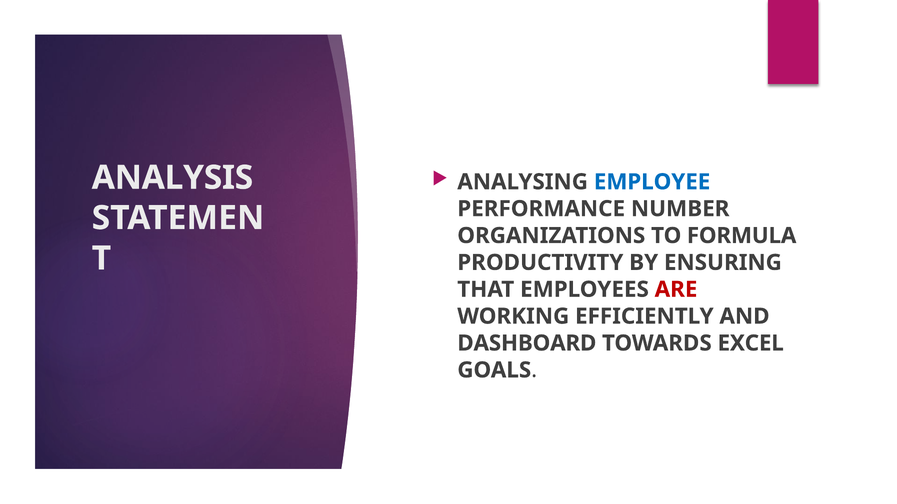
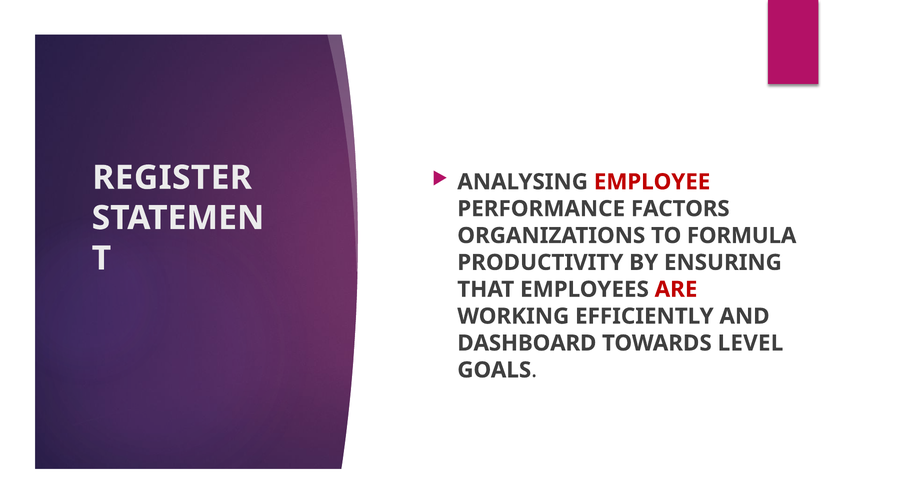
ANALYSIS: ANALYSIS -> REGISTER
EMPLOYEE colour: blue -> red
NUMBER: NUMBER -> FACTORS
EXCEL: EXCEL -> LEVEL
